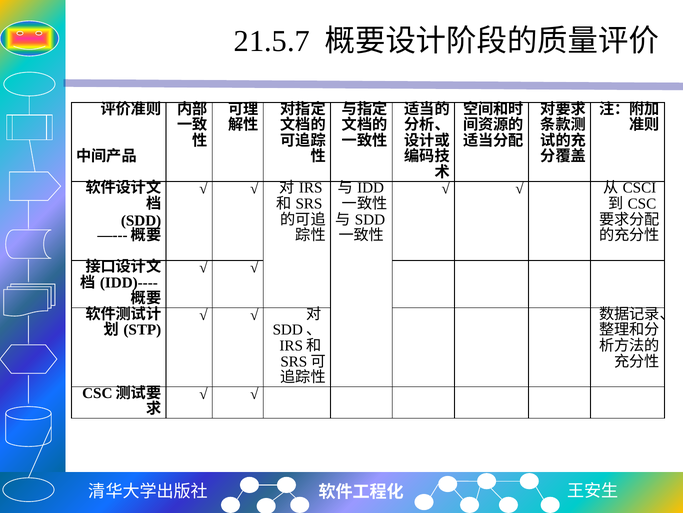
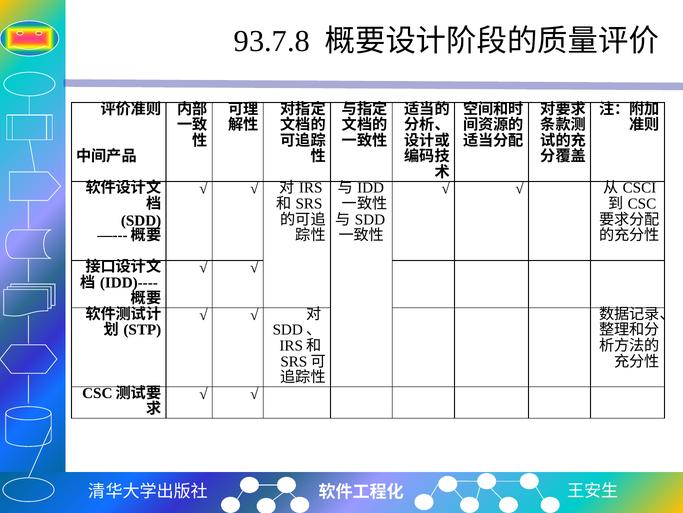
21.5.7: 21.5.7 -> 93.7.8
